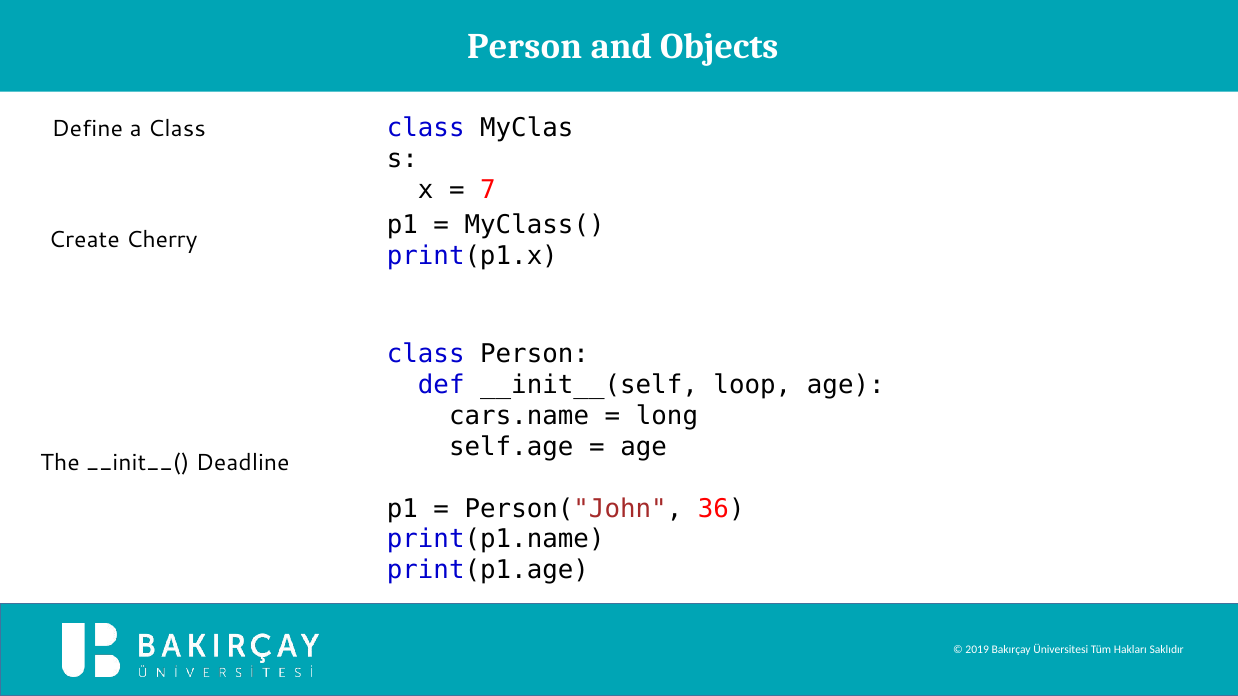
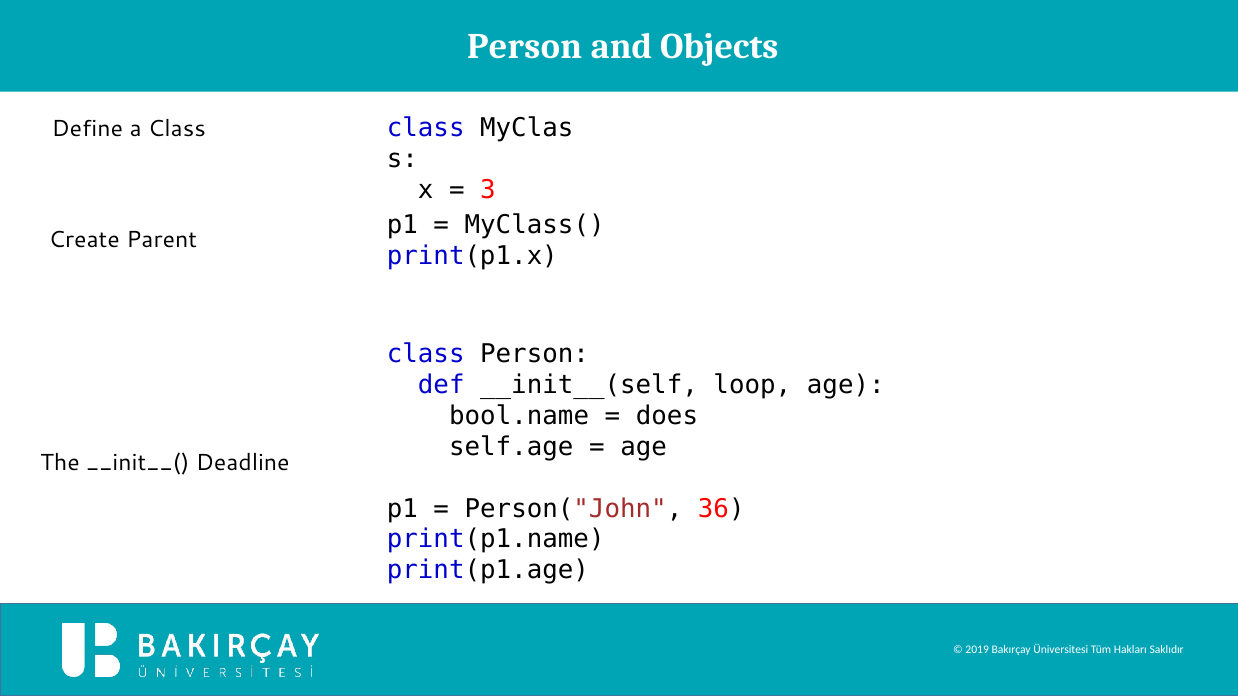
7: 7 -> 3
Cherry: Cherry -> Parent
cars.name: cars.name -> bool.name
long: long -> does
